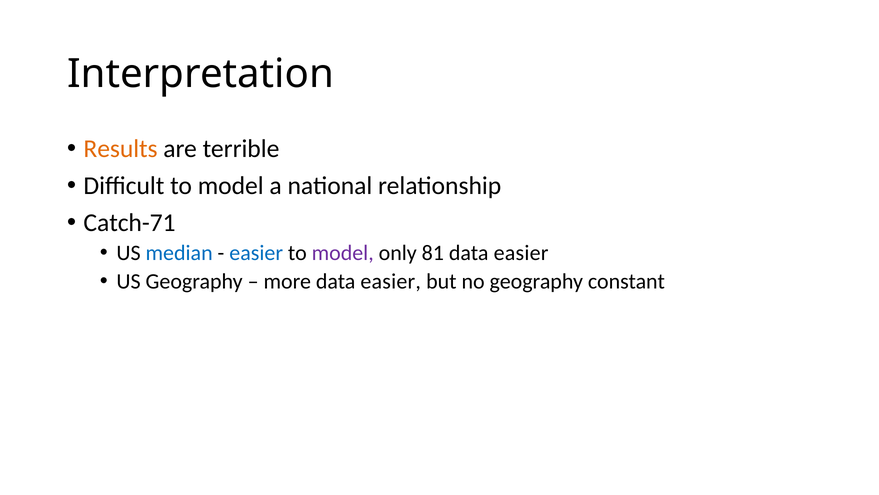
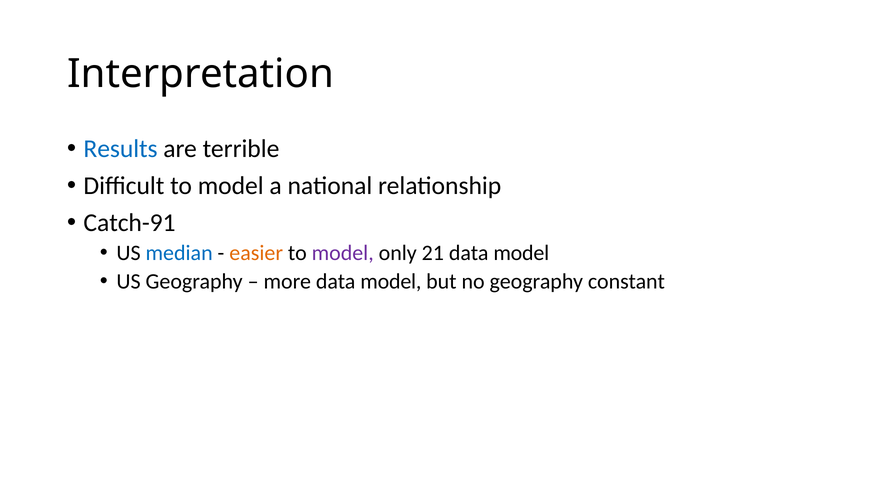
Results colour: orange -> blue
Catch-71: Catch-71 -> Catch-91
easier at (256, 253) colour: blue -> orange
81: 81 -> 21
easier at (521, 253): easier -> model
more data easier: easier -> model
